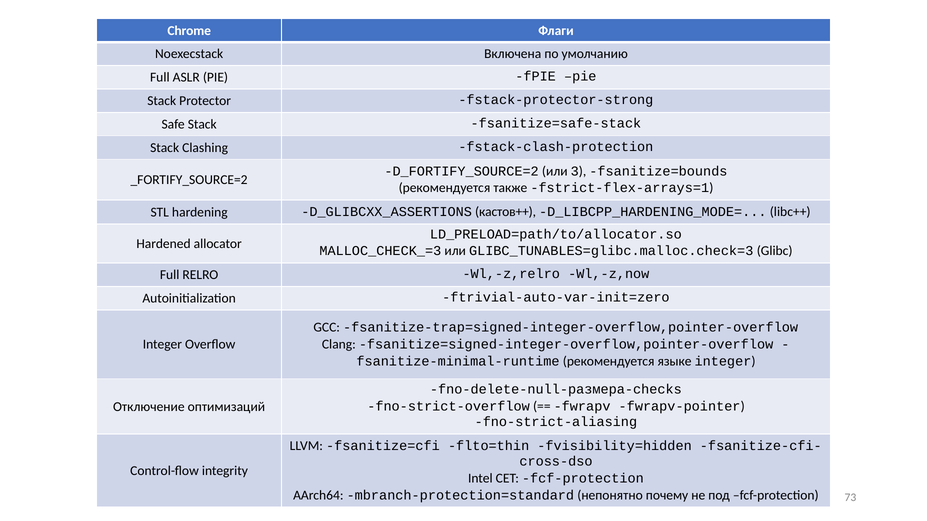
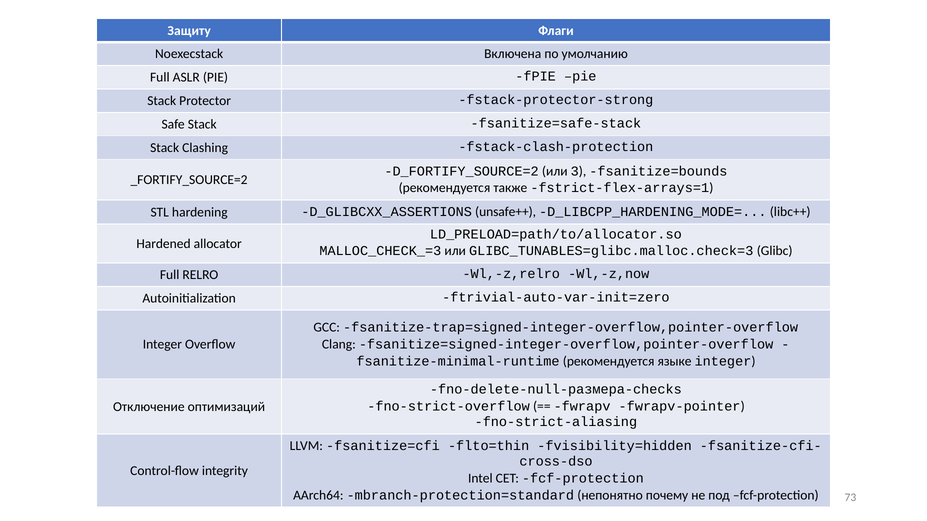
Chrome: Chrome -> Защиту
кастов++: кастов++ -> unsafe++
